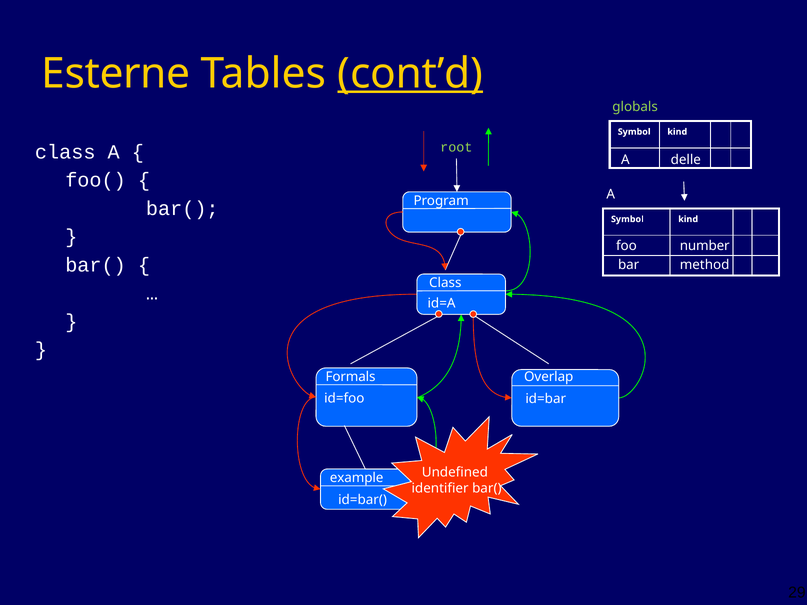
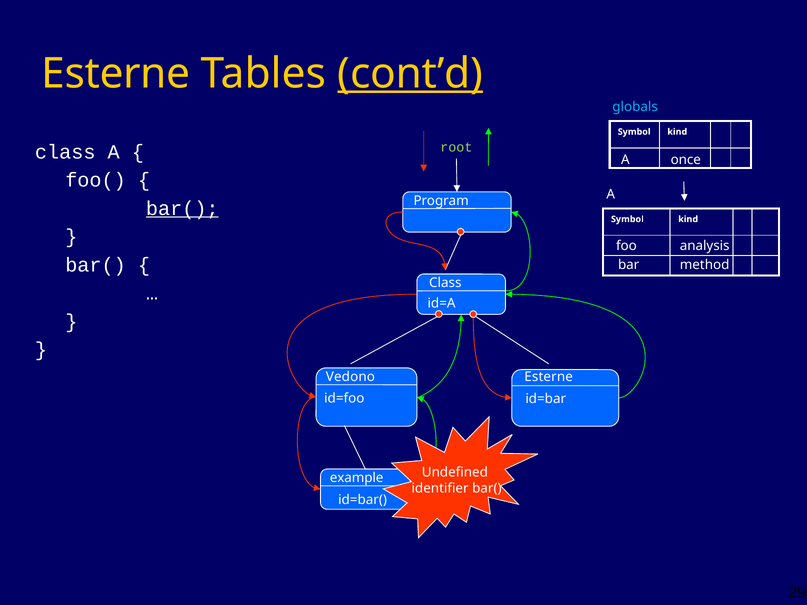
globals colour: light green -> light blue
delle: delle -> once
bar( at (182, 209) underline: none -> present
number: number -> analysis
Formals: Formals -> Vedono
Overlap at (549, 377): Overlap -> Esterne
